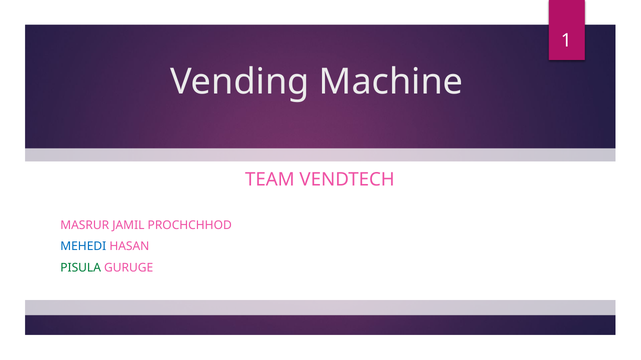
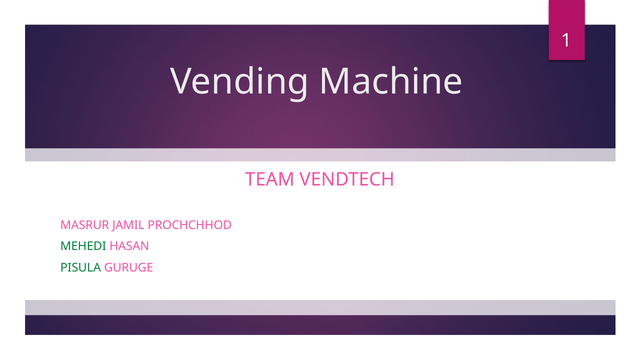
MEHEDI colour: blue -> green
